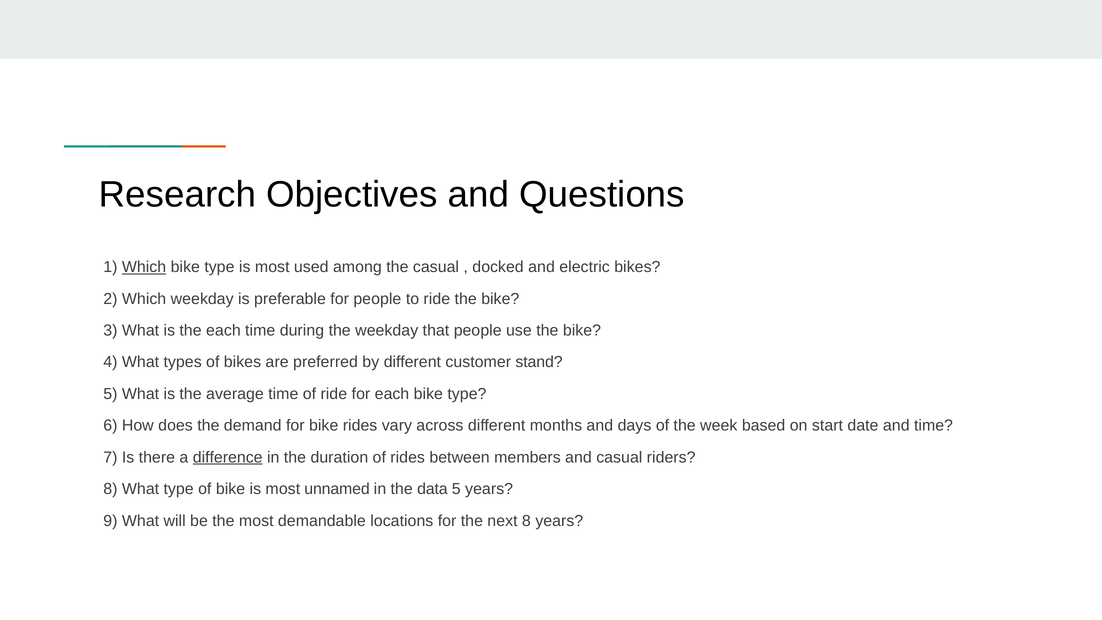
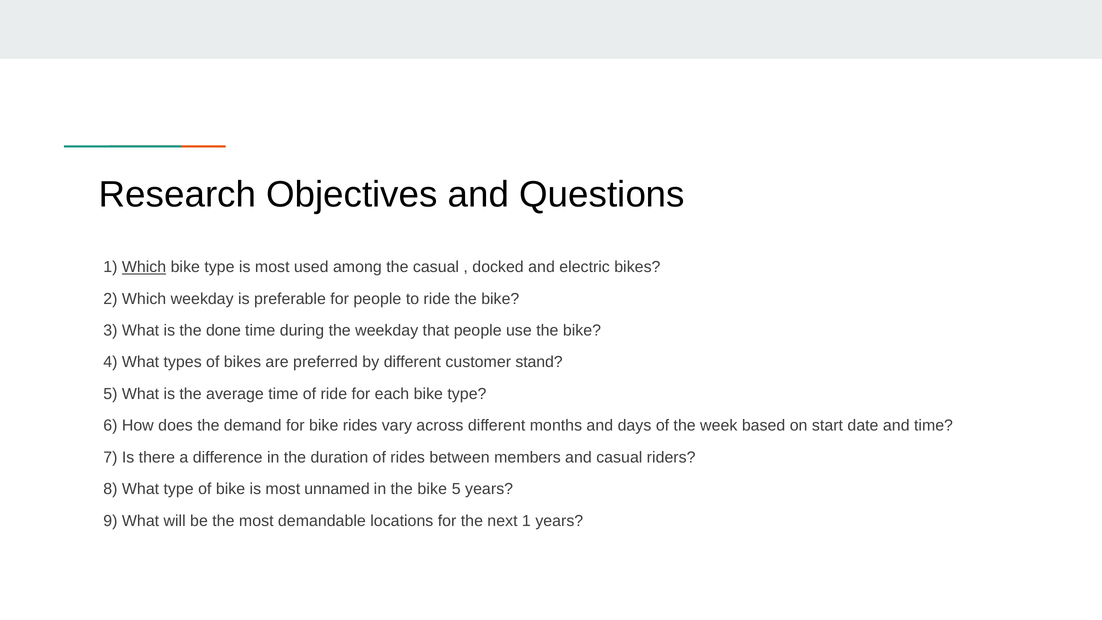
the each: each -> done
difference underline: present -> none
in the data: data -> bike
next 8: 8 -> 1
